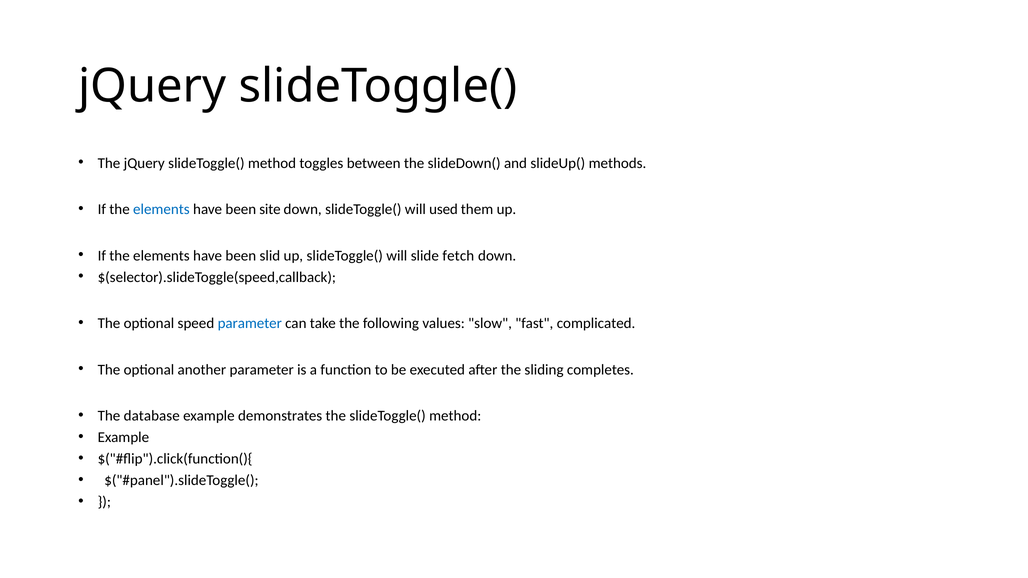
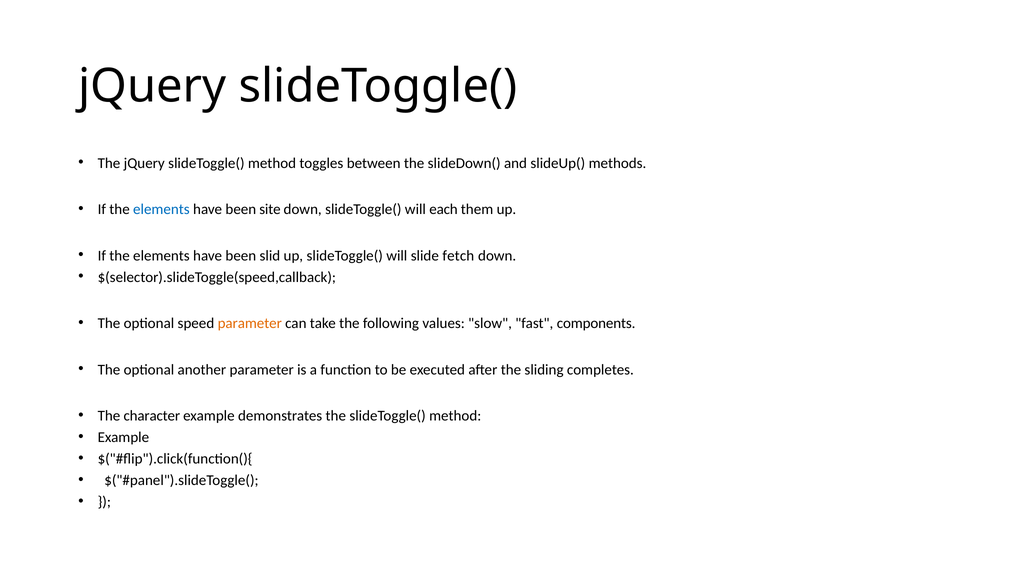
used: used -> each
parameter at (250, 324) colour: blue -> orange
complicated: complicated -> components
database: database -> character
